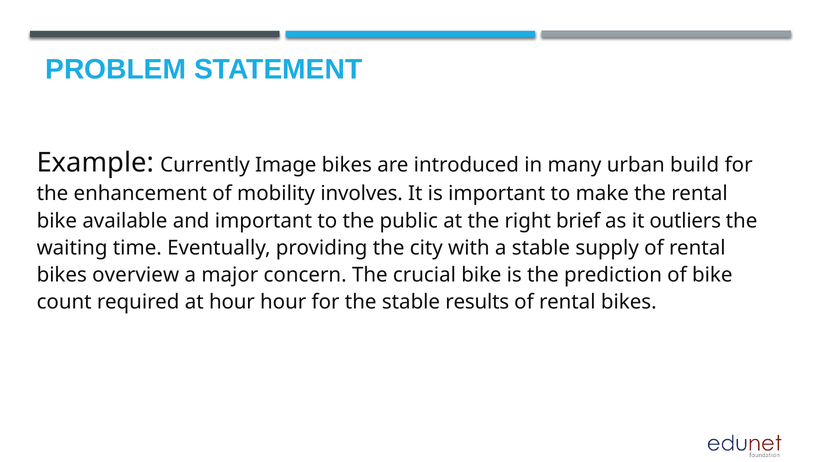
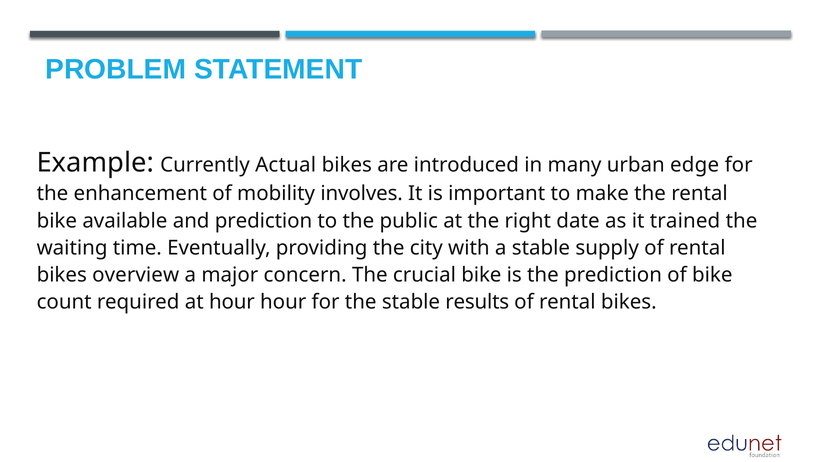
Image: Image -> Actual
build: build -> edge
and important: important -> prediction
brief: brief -> date
outliers: outliers -> trained
